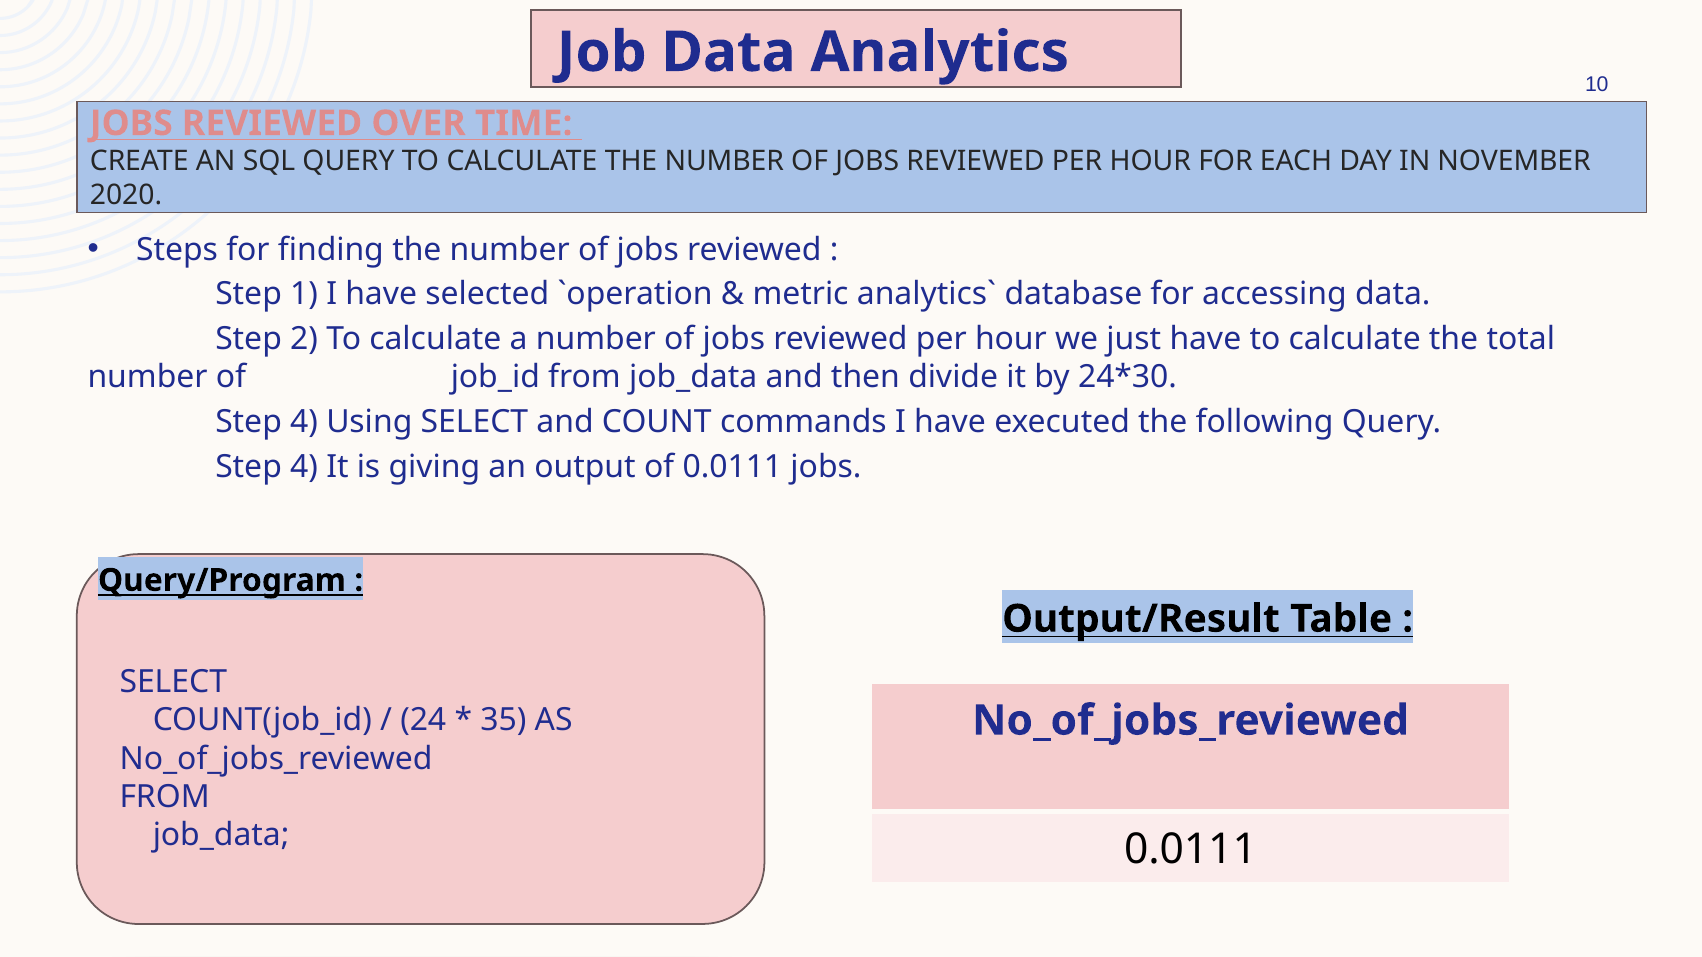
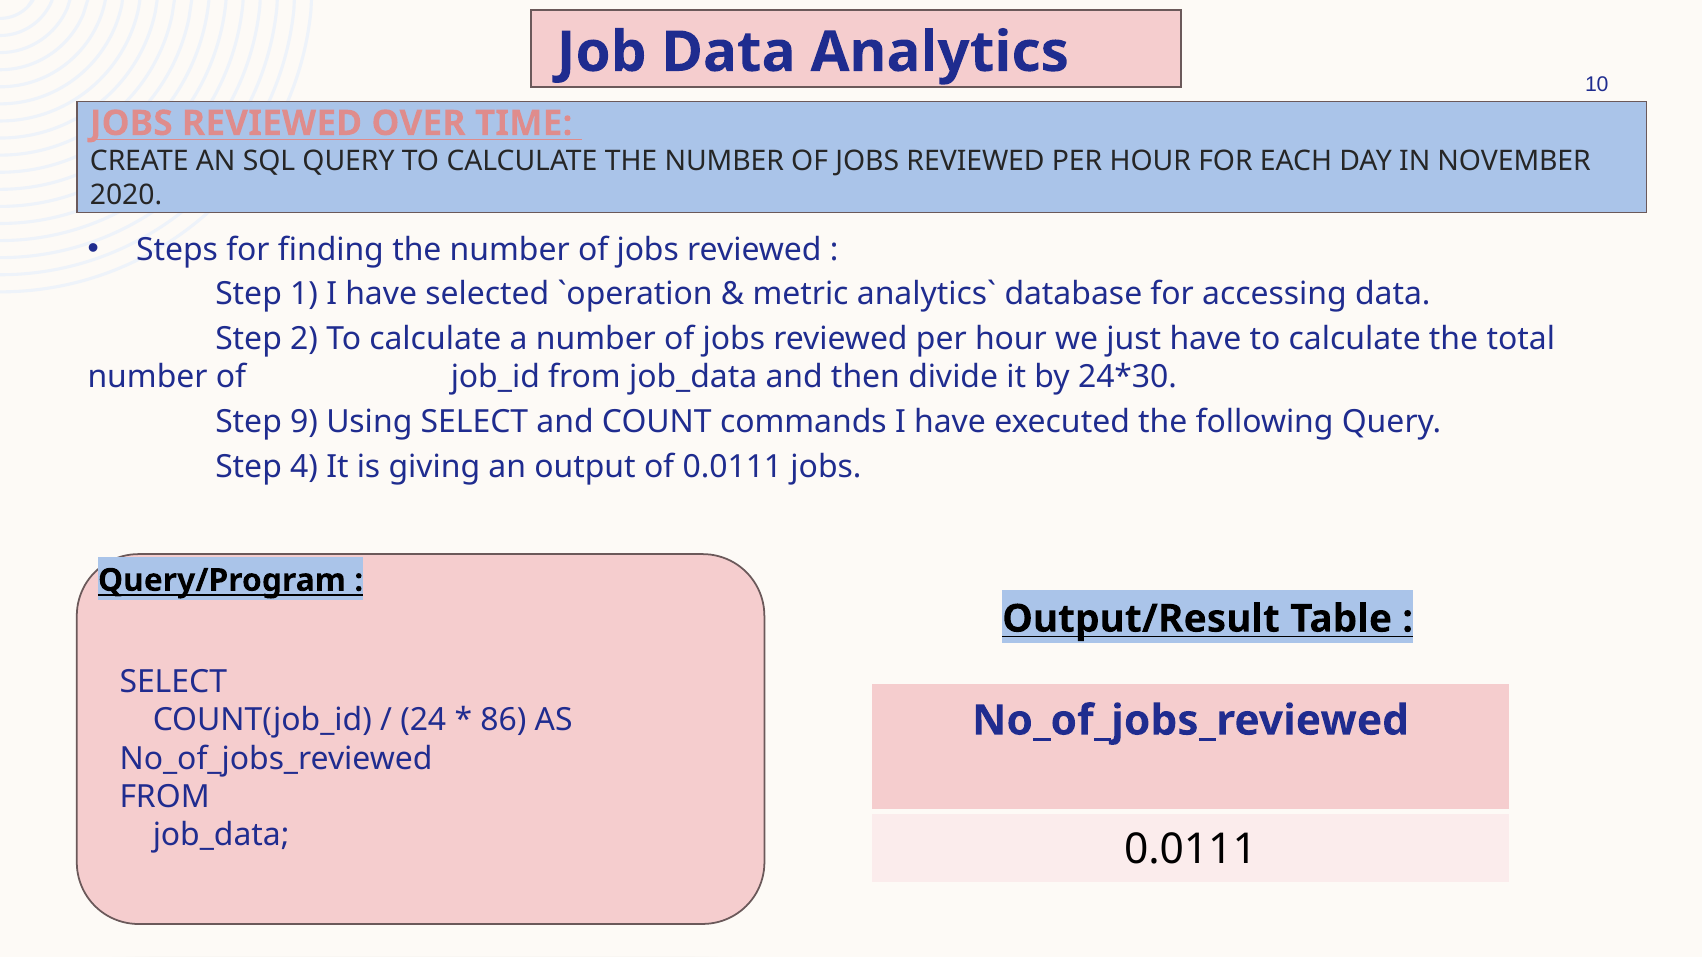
4 at (304, 422): 4 -> 9
35: 35 -> 86
